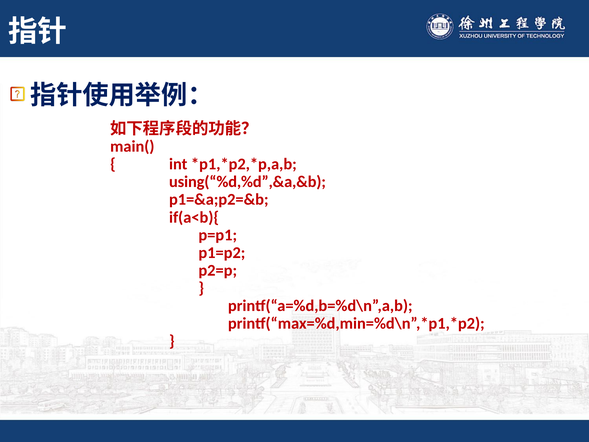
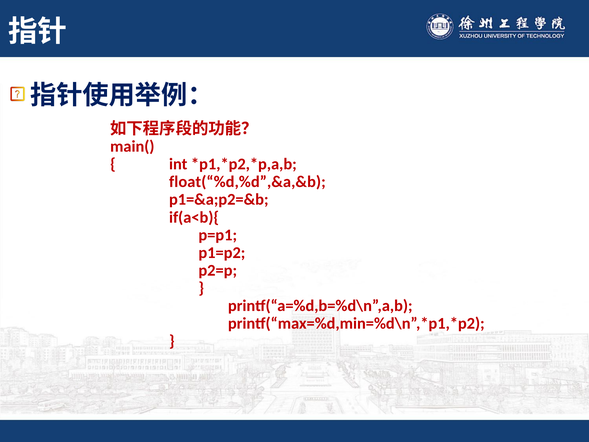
using(“%d,%d”,&a,&b: using(“%d,%d”,&a,&b -> float(“%d,%d”,&a,&b
